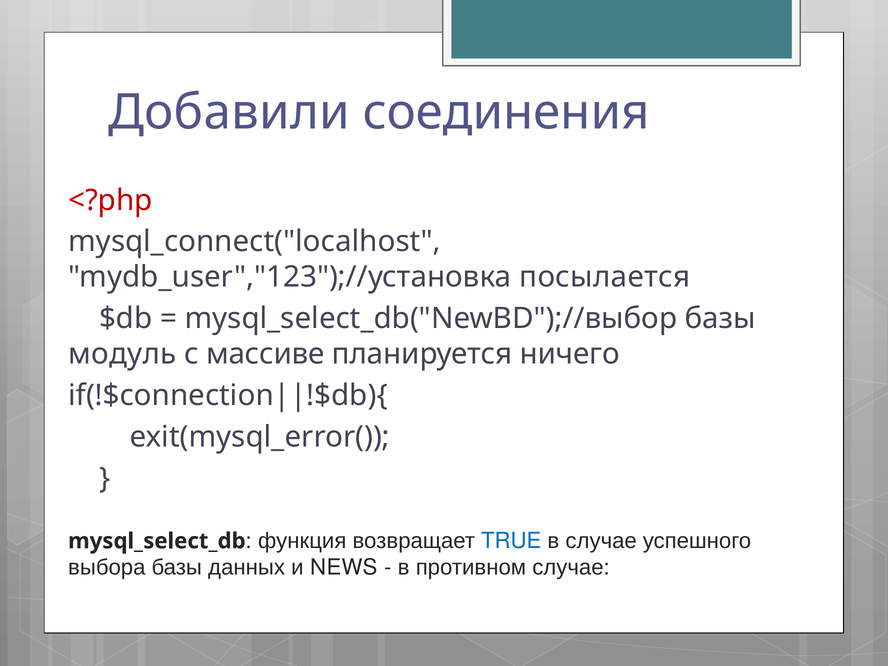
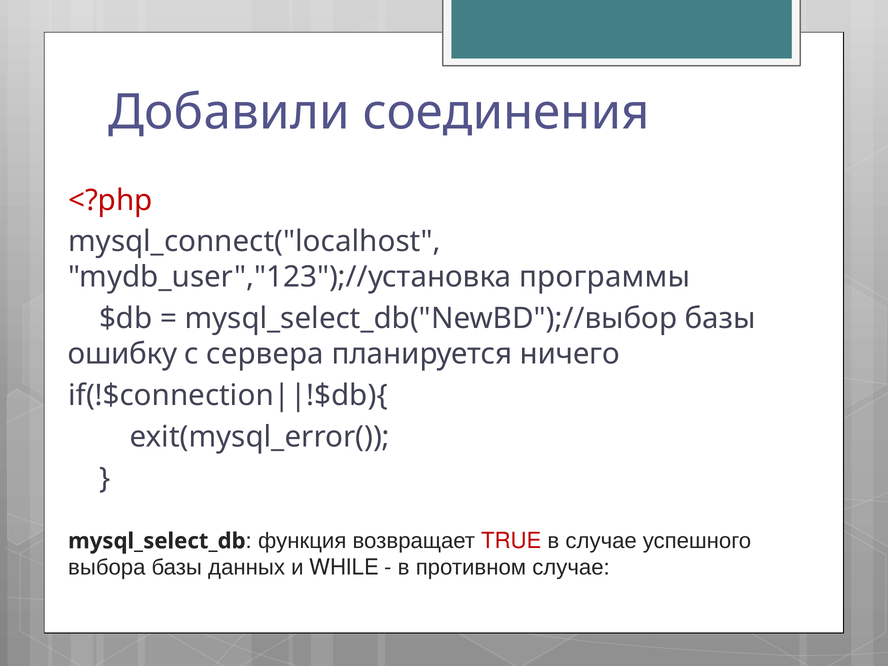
посылается: посылается -> программы
модуль: модуль -> ошибку
массиве: массиве -> сервера
TRUE colour: blue -> red
NEWS: NEWS -> WHILE
